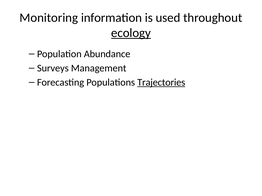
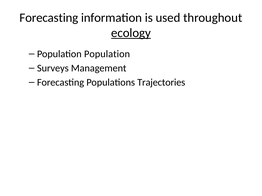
Monitoring at (49, 18): Monitoring -> Forecasting
Population Abundance: Abundance -> Population
Trajectories underline: present -> none
